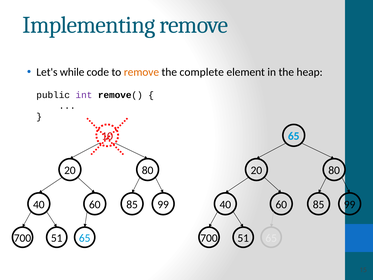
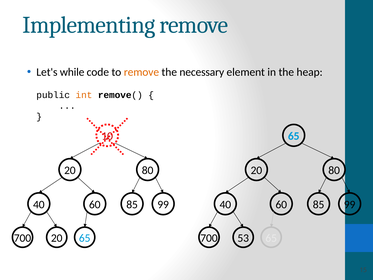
complete: complete -> necessary
int colour: purple -> orange
51 at (57, 238): 51 -> 20
51 at (243, 238): 51 -> 53
